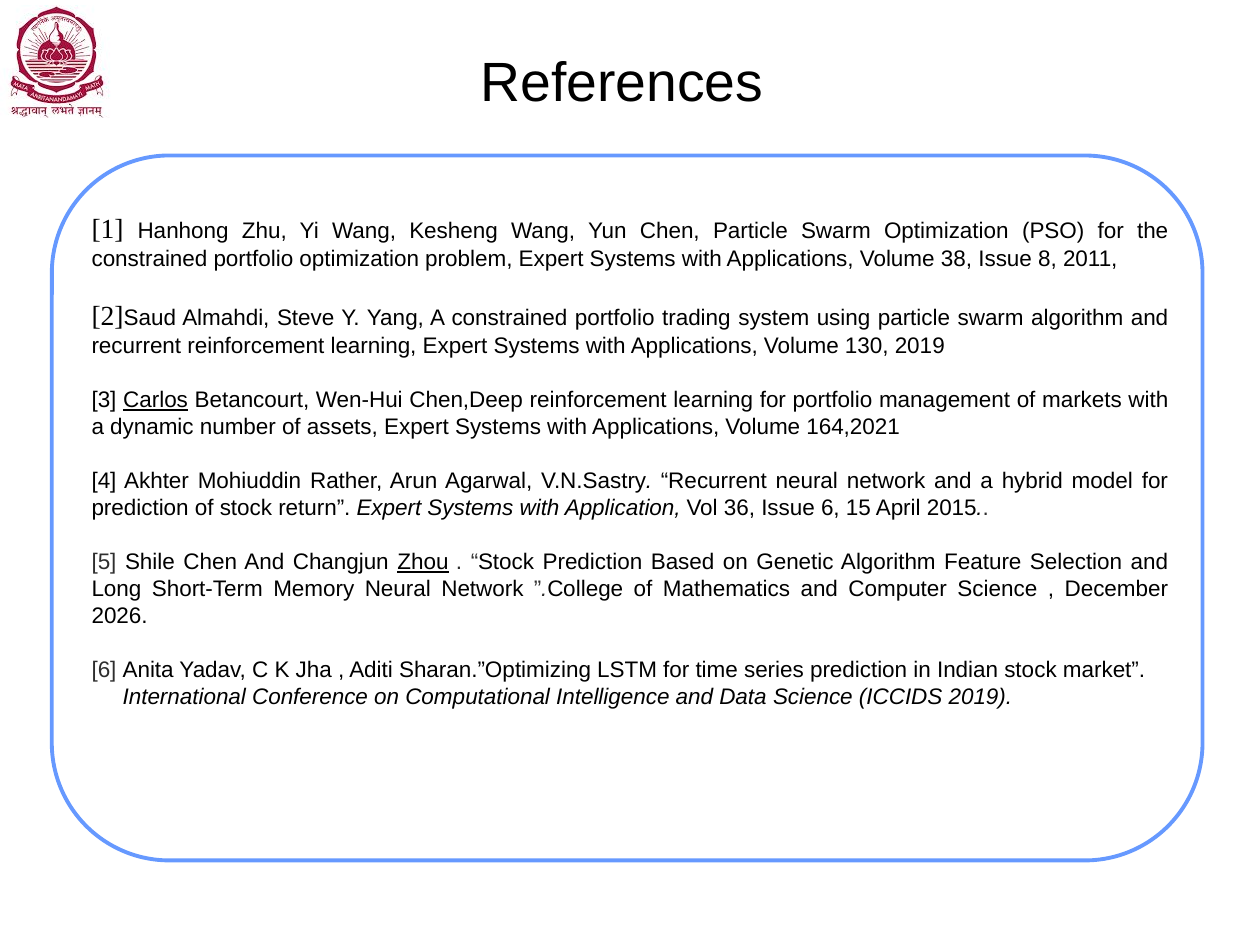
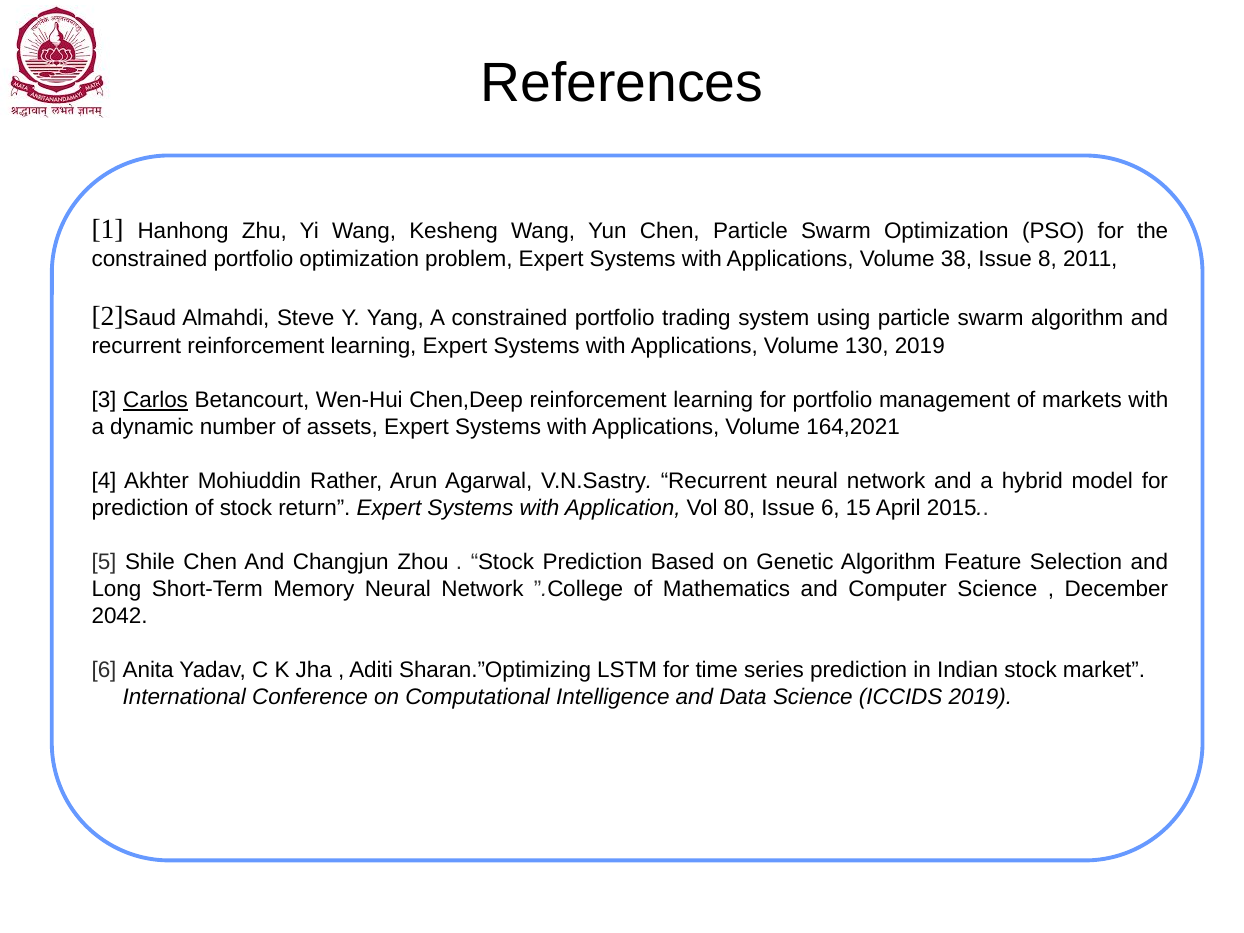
36: 36 -> 80
Zhou underline: present -> none
2026: 2026 -> 2042
